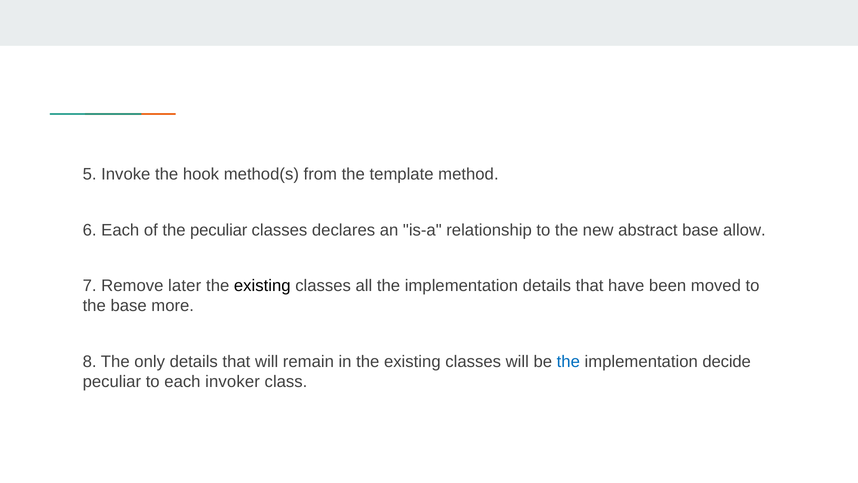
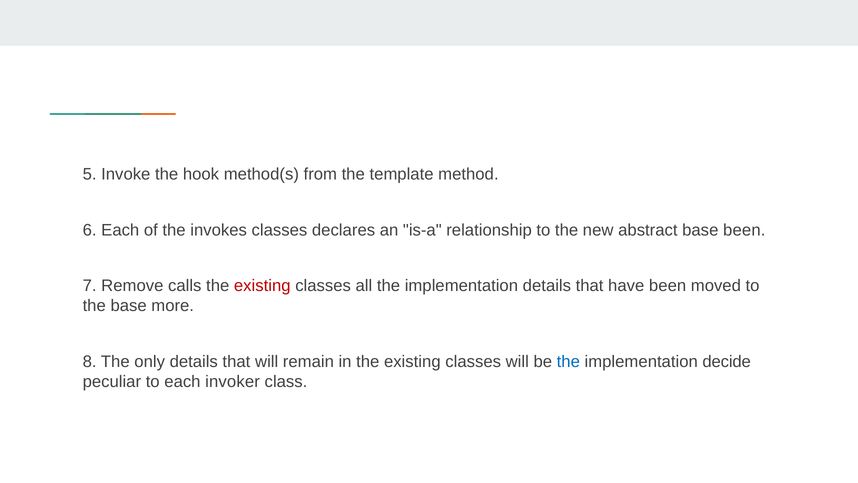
the peculiar: peculiar -> invokes
base allow: allow -> been
later: later -> calls
existing at (262, 286) colour: black -> red
